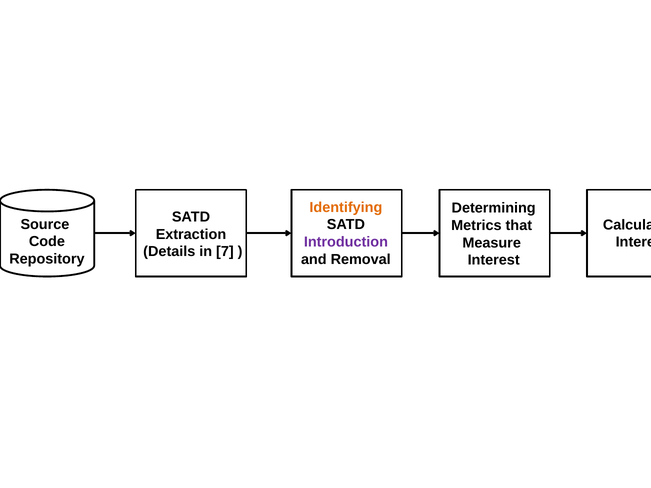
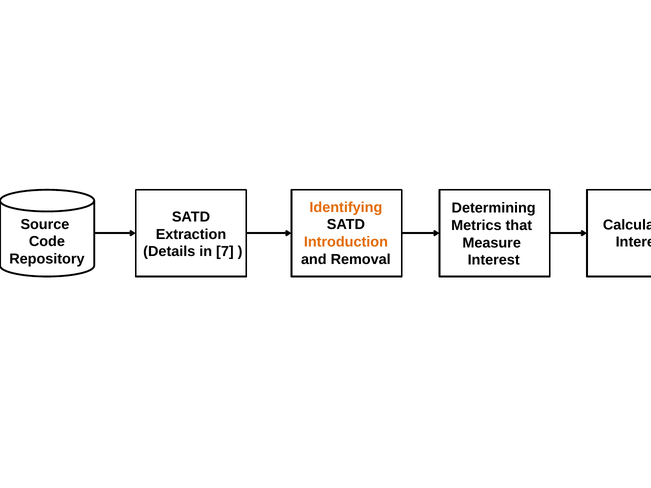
Introduction colour: purple -> orange
